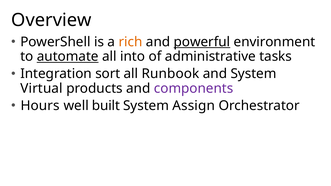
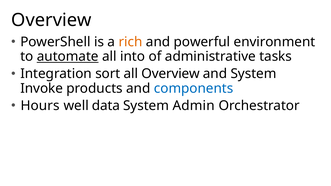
powerful underline: present -> none
all Runbook: Runbook -> Overview
Virtual: Virtual -> Invoke
components colour: purple -> blue
built: built -> data
Assign: Assign -> Admin
